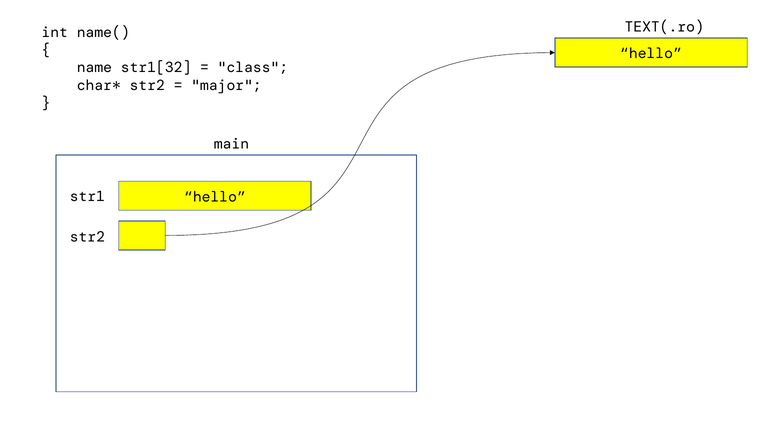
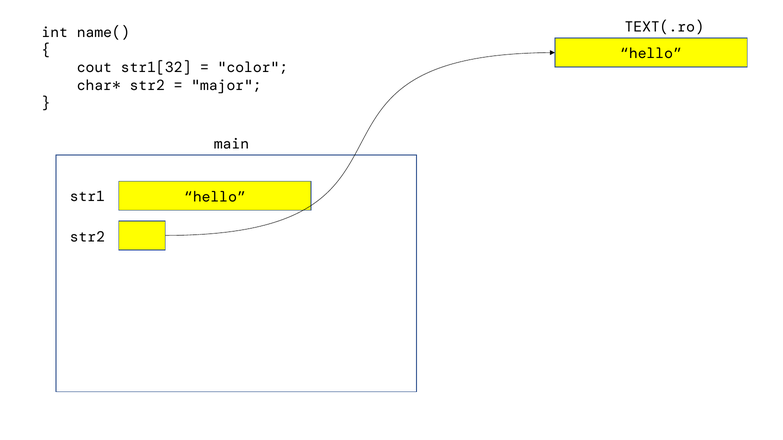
name: name -> cout
class: class -> color
